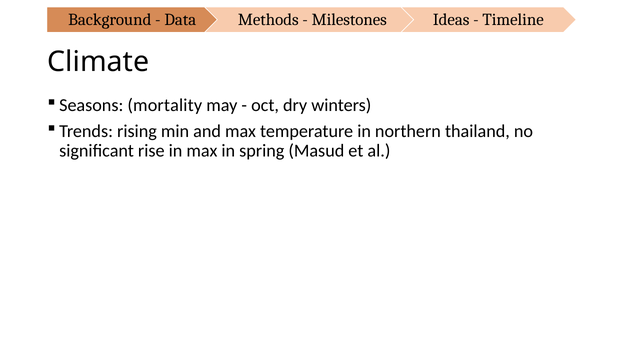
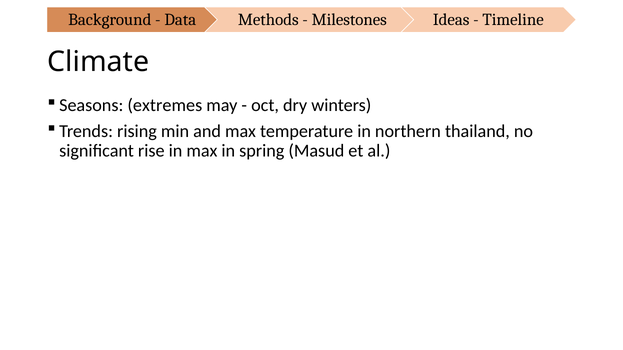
mortality: mortality -> extremes
